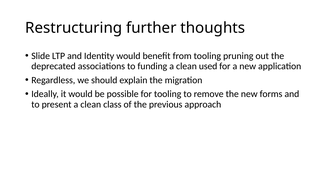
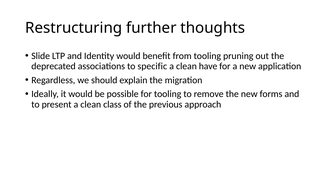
funding: funding -> specific
used: used -> have
